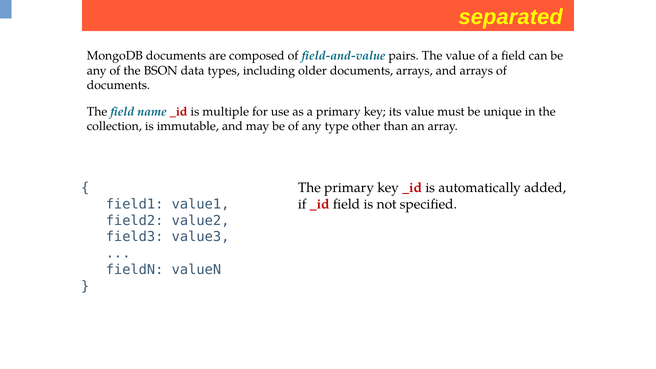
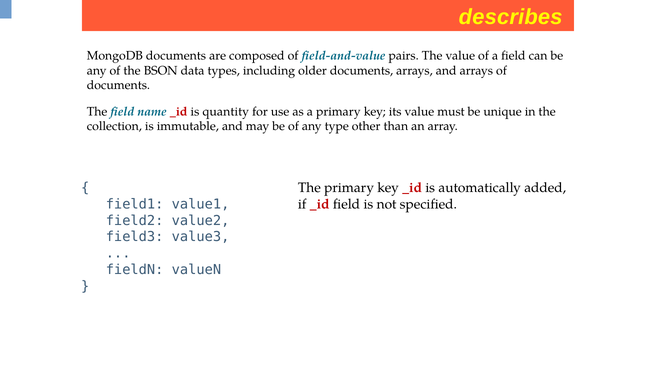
separated: separated -> describes
multiple: multiple -> quantity
